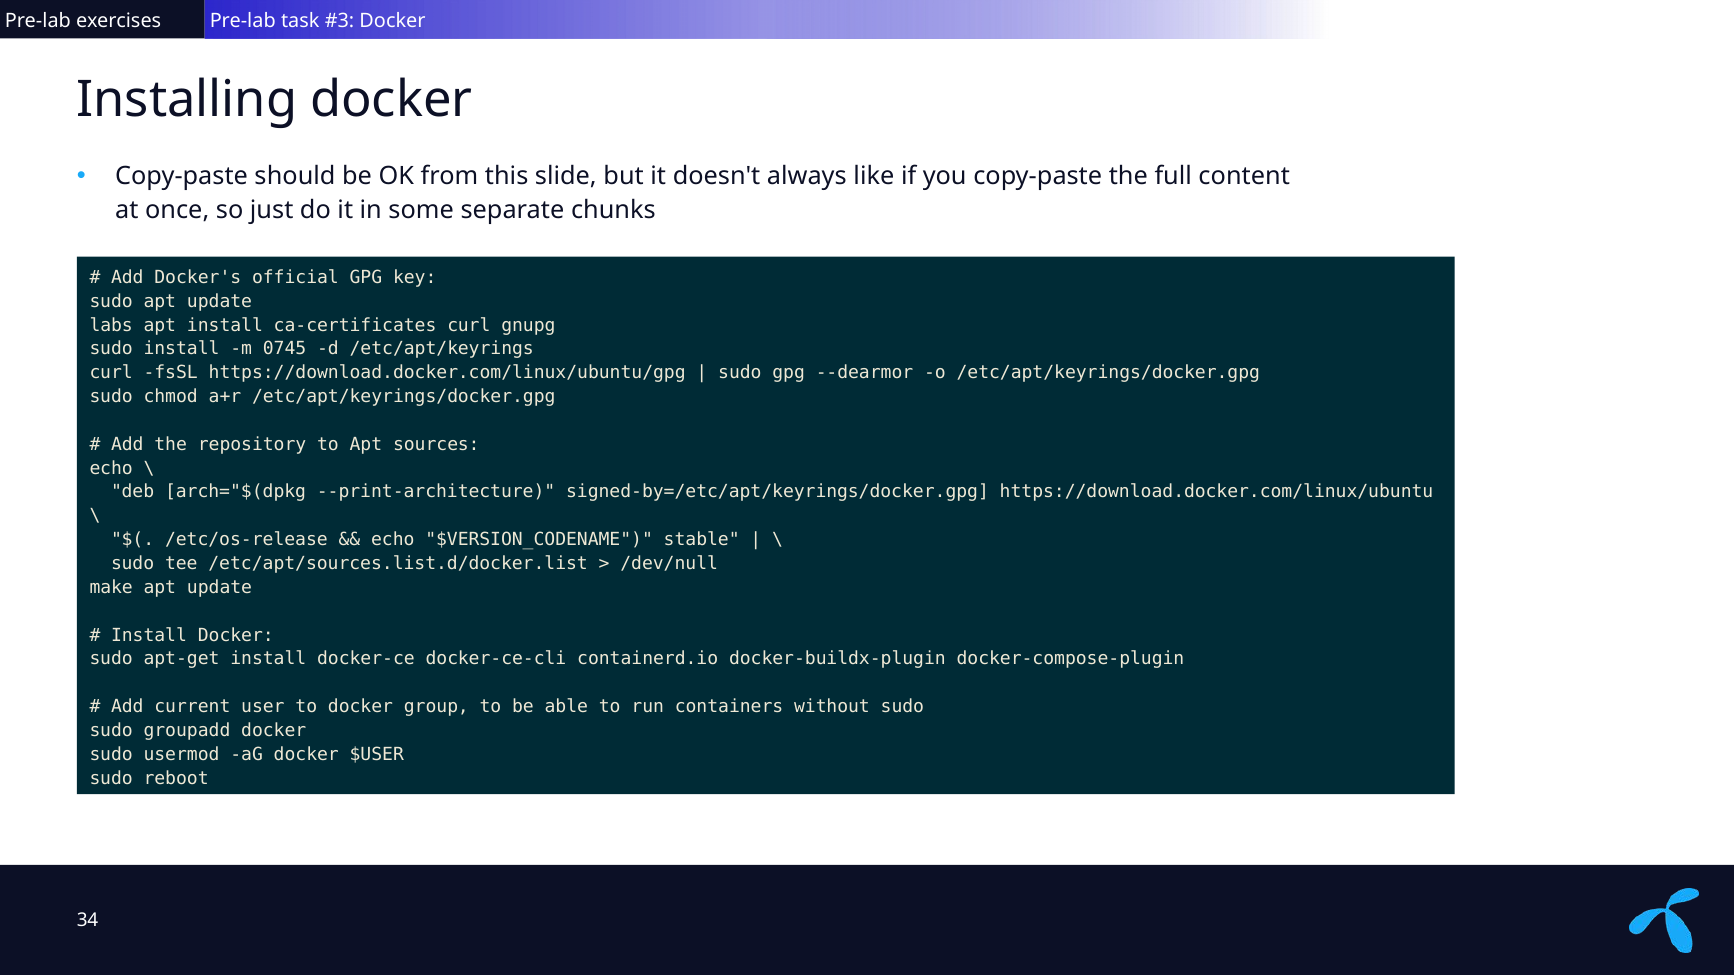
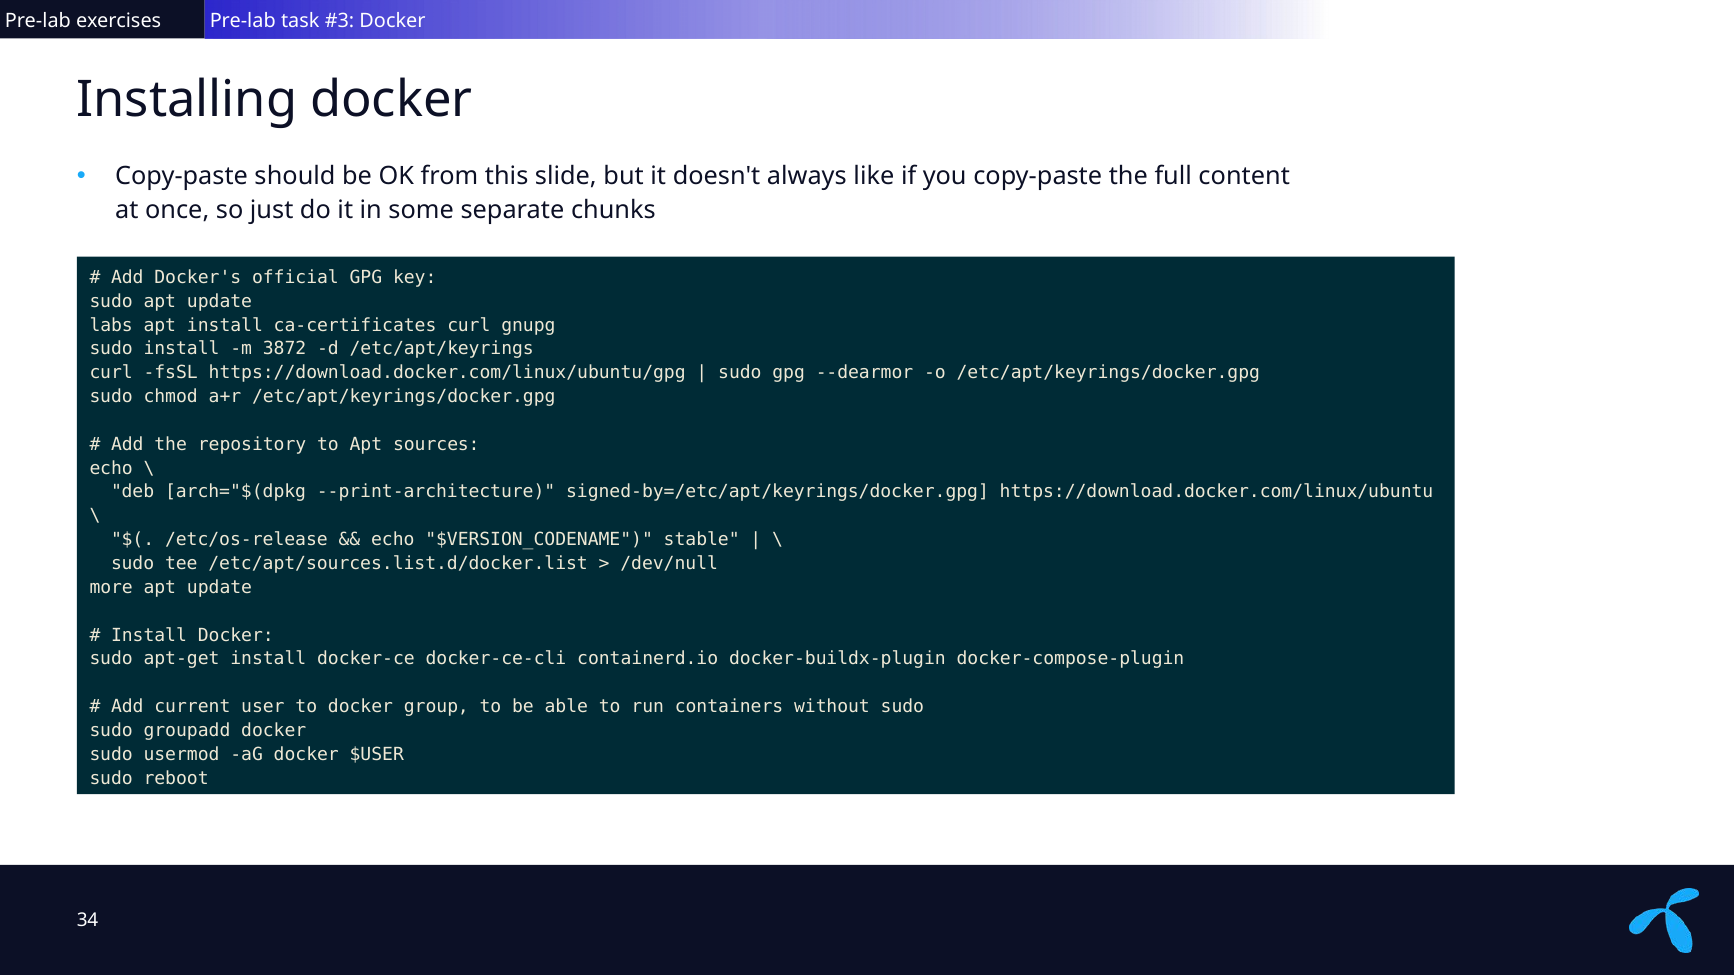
0745: 0745 -> 3872
make: make -> more
